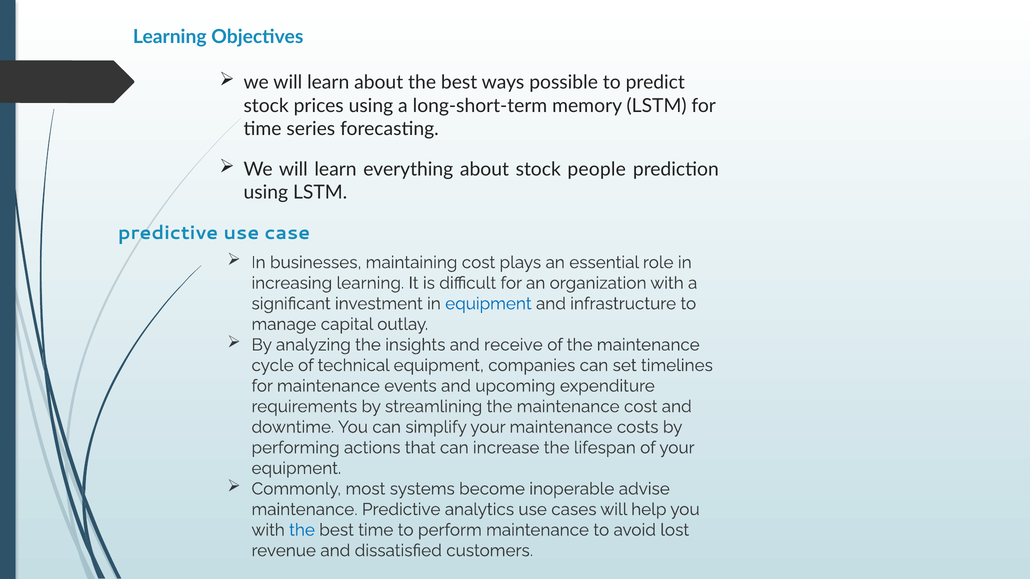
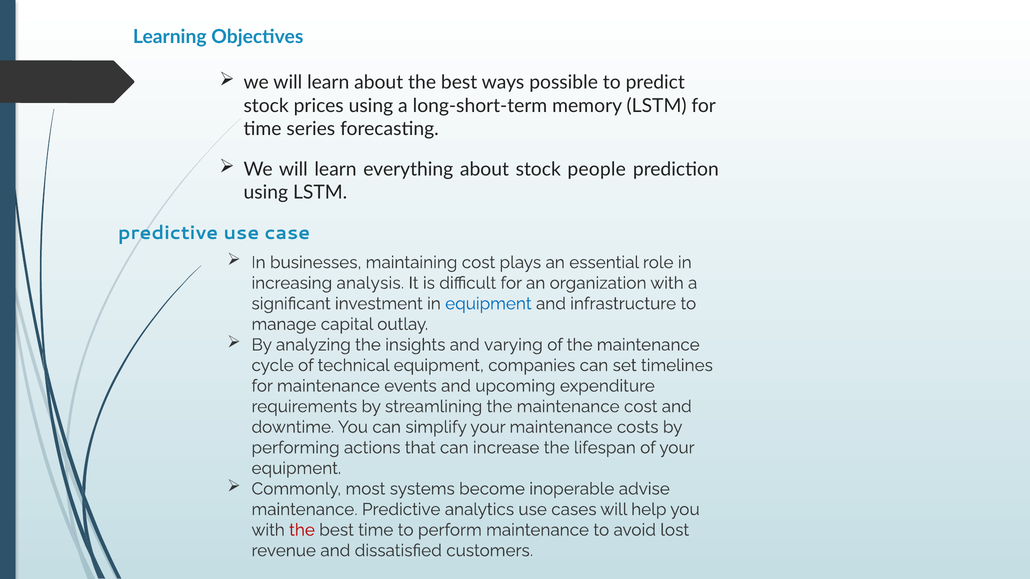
increasing learning: learning -> analysis
receive: receive -> varying
the at (302, 530) colour: blue -> red
